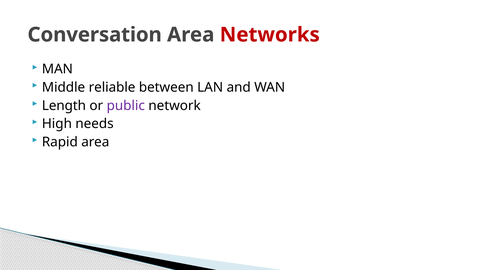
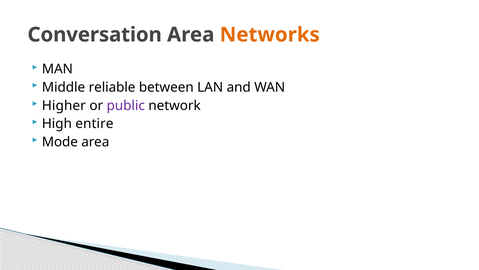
Networks colour: red -> orange
Length: Length -> Higher
needs: needs -> entire
Rapid: Rapid -> Mode
